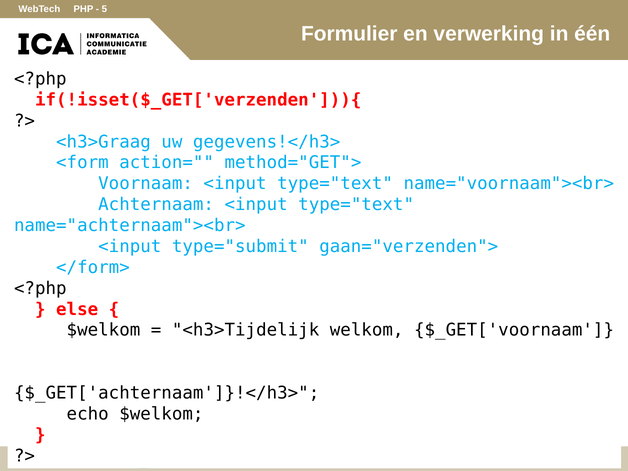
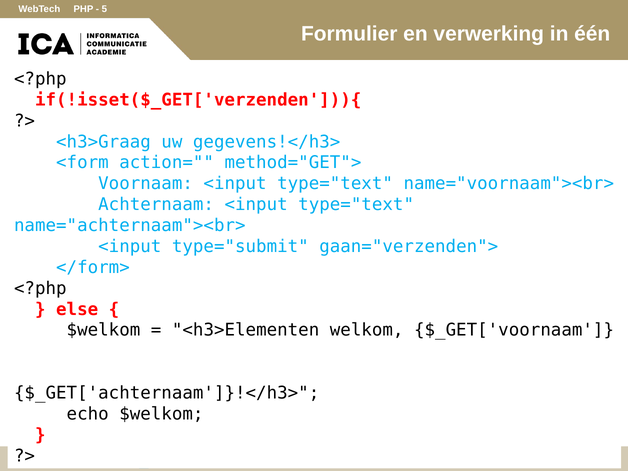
<h3>Tijdelijk: <h3>Tijdelijk -> <h3>Elementen
